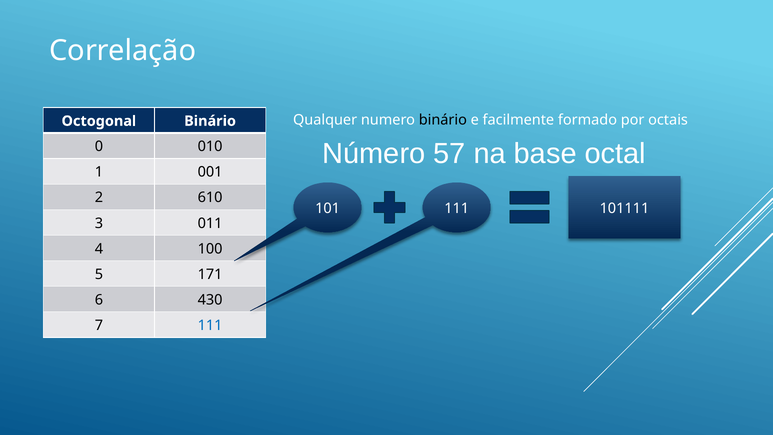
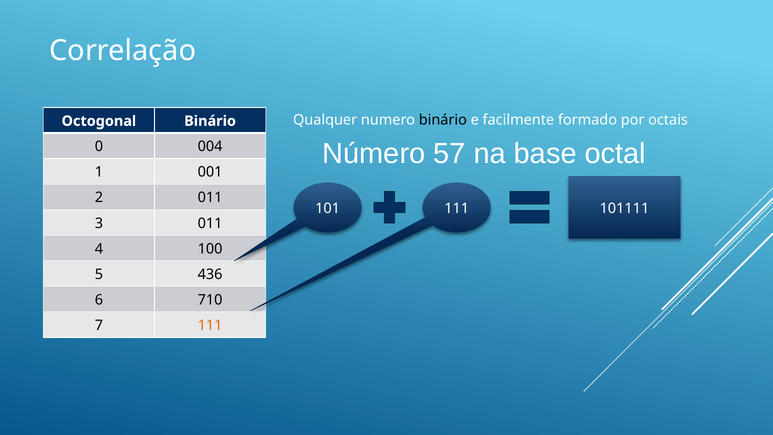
010: 010 -> 004
2 610: 610 -> 011
171: 171 -> 436
430: 430 -> 710
111 at (210, 325) colour: blue -> orange
